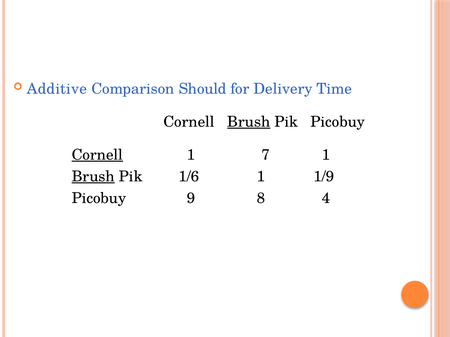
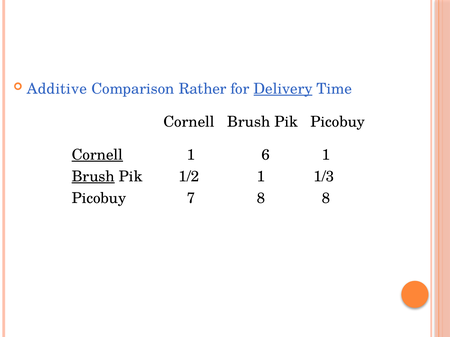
Should: Should -> Rather
Delivery underline: none -> present
Brush at (249, 122) underline: present -> none
7: 7 -> 6
1/6: 1/6 -> 1/2
1/9: 1/9 -> 1/3
9: 9 -> 7
8 4: 4 -> 8
